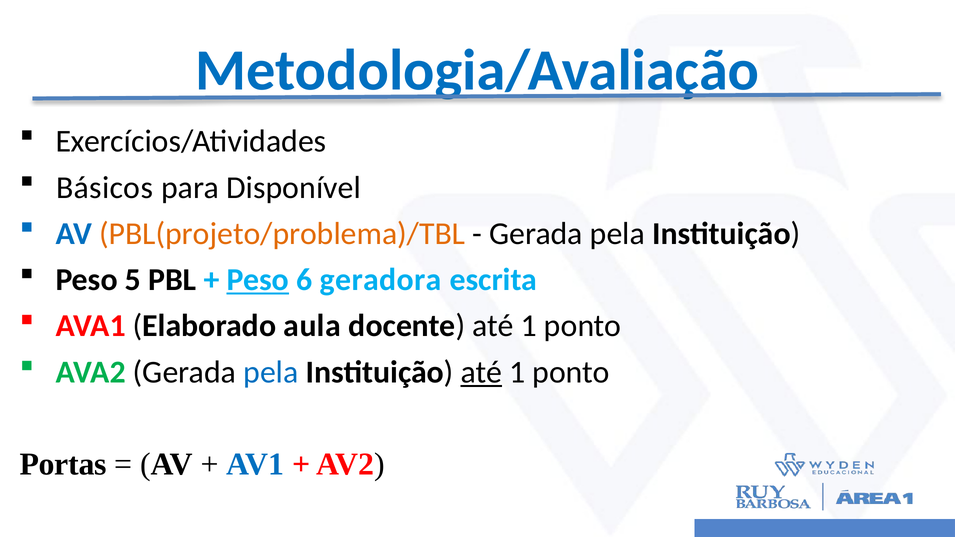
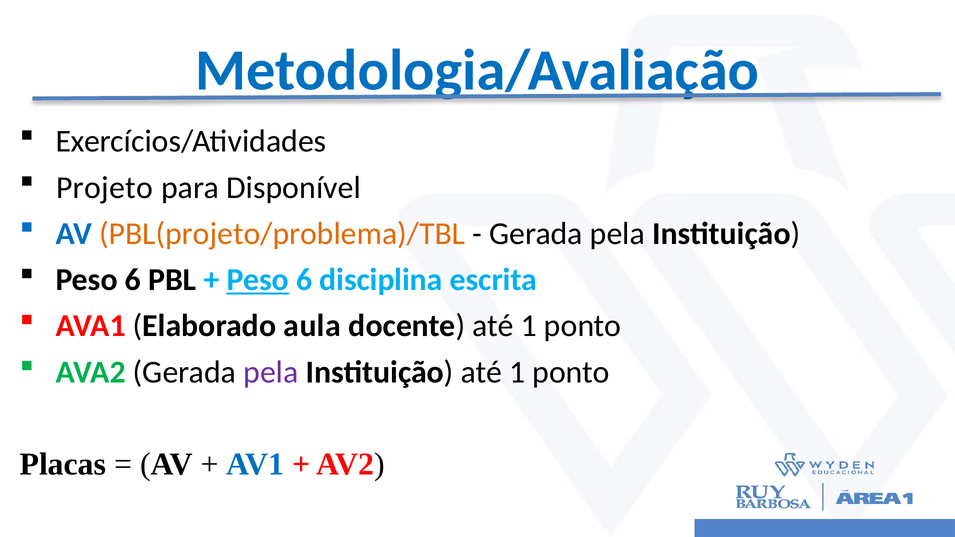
Básicos: Básicos -> Projeto
5 at (133, 280): 5 -> 6
geradora: geradora -> disciplina
pela at (271, 372) colour: blue -> purple
até at (481, 372) underline: present -> none
Portas: Portas -> Placas
